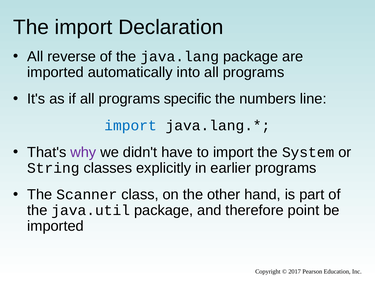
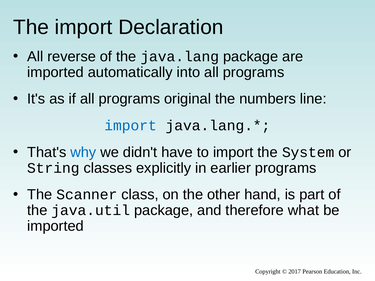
specific: specific -> original
why colour: purple -> blue
point: point -> what
